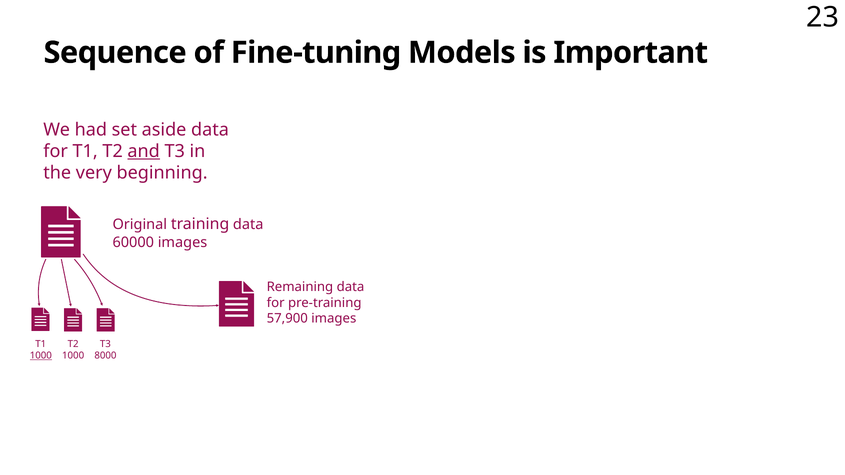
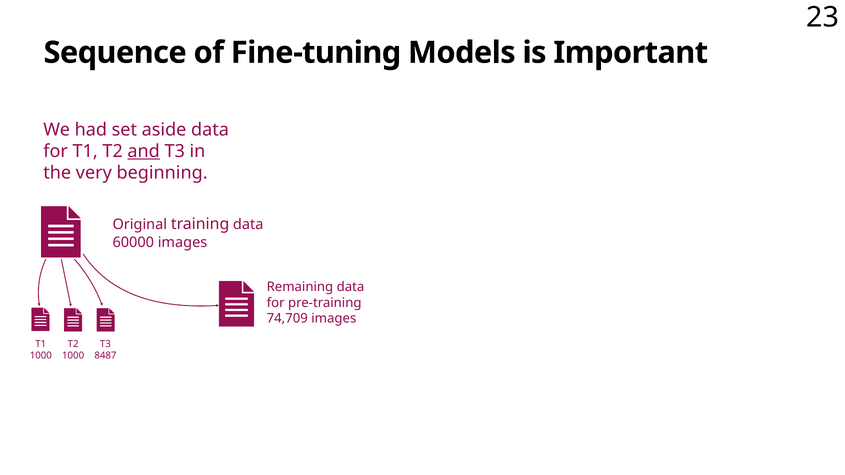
57,900: 57,900 -> 74,709
1000 at (41, 356) underline: present -> none
8000: 8000 -> 8487
